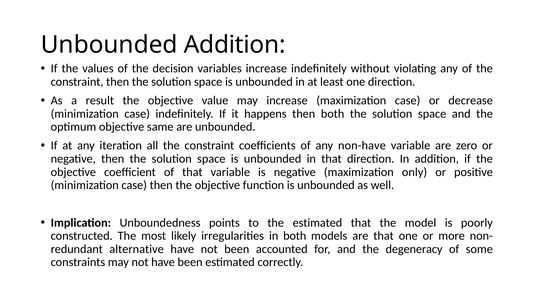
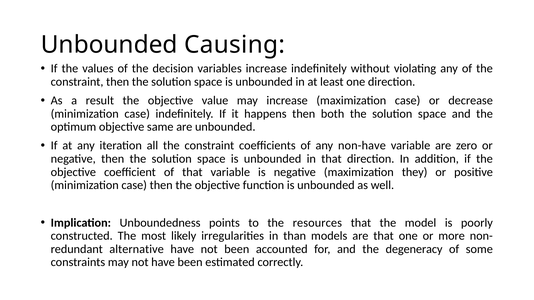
Unbounded Addition: Addition -> Causing
only: only -> they
the estimated: estimated -> resources
in both: both -> than
